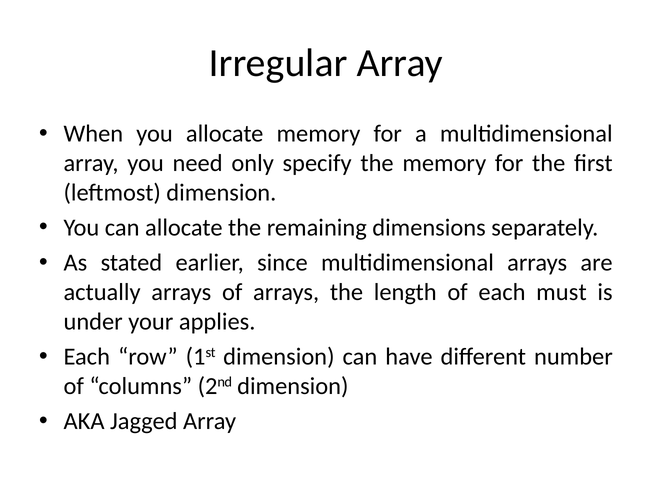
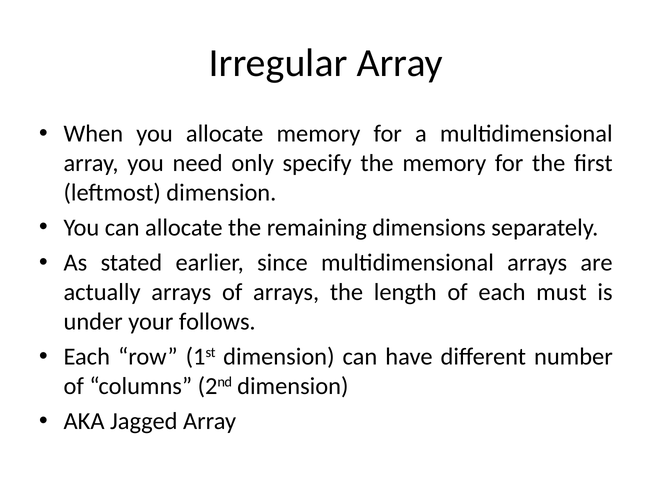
applies: applies -> follows
